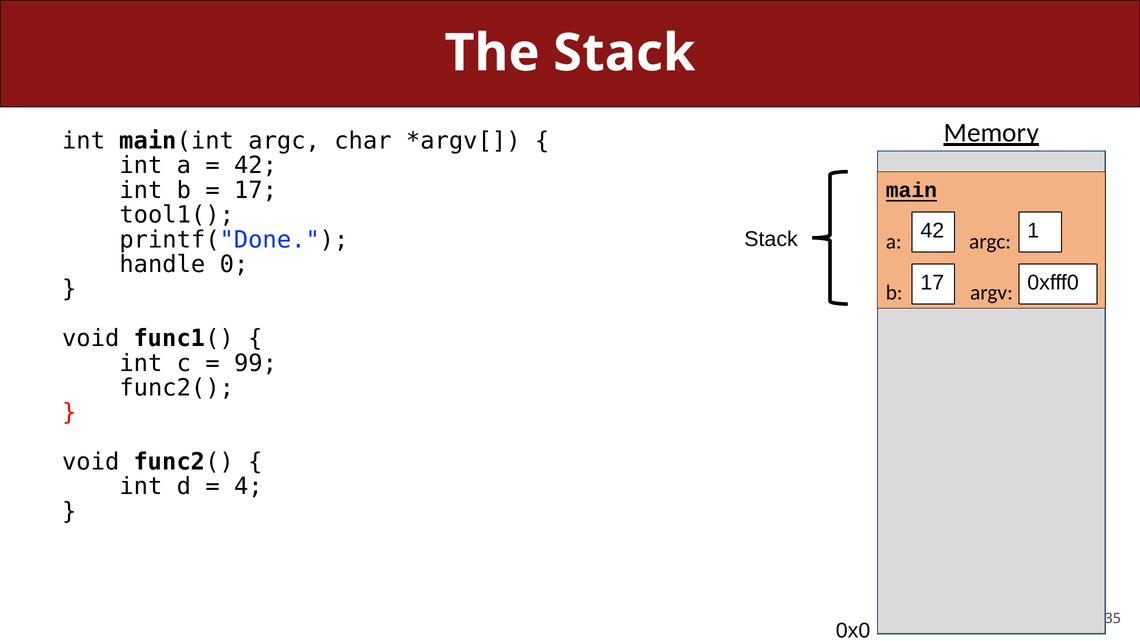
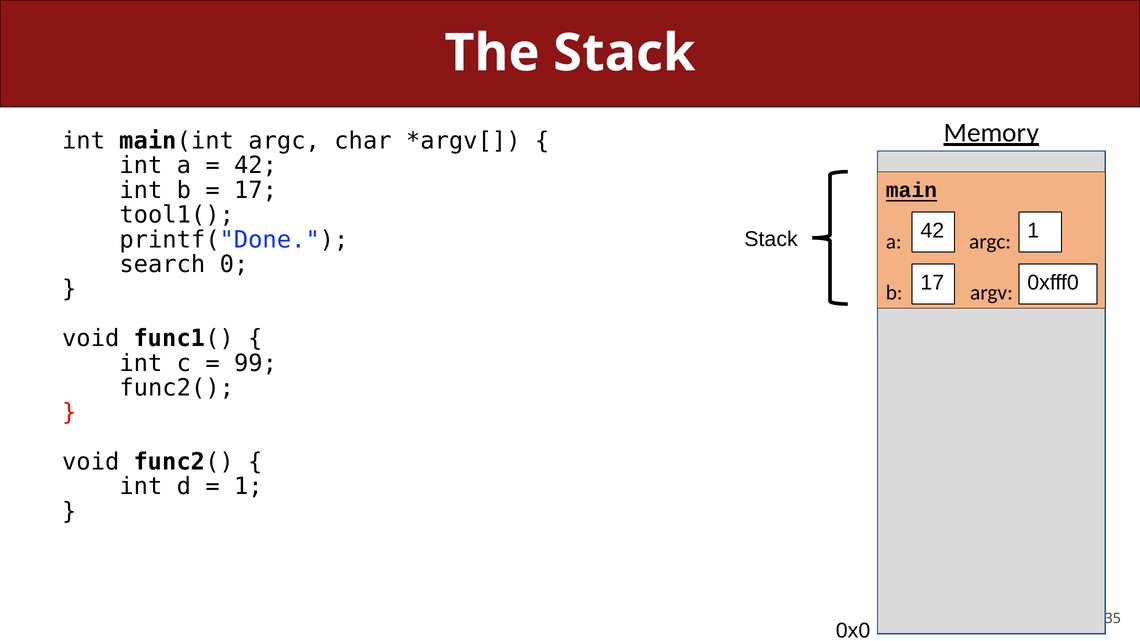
handle: handle -> search
4 at (248, 487): 4 -> 1
